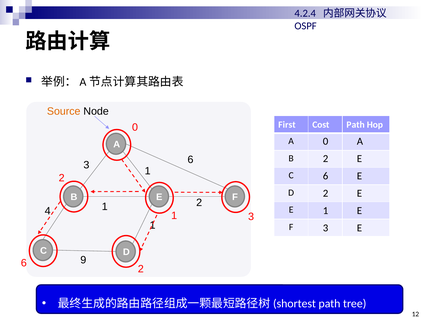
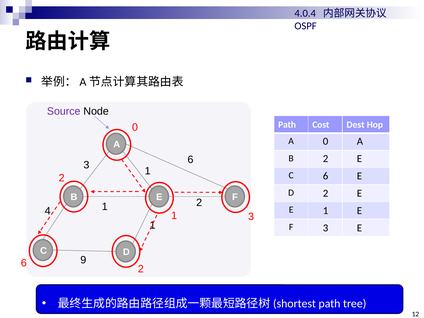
4.2.4: 4.2.4 -> 4.0.4
Source colour: orange -> purple
First at (287, 125): First -> Path
Cost Path: Path -> Dest
